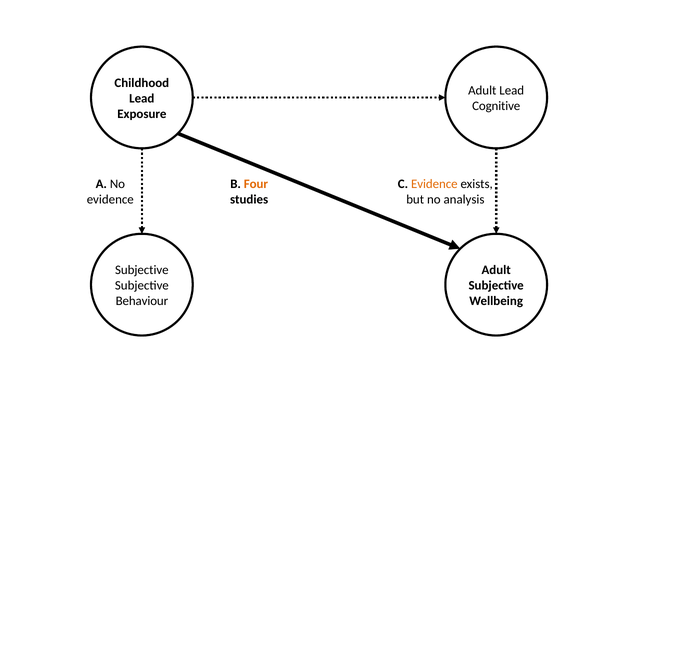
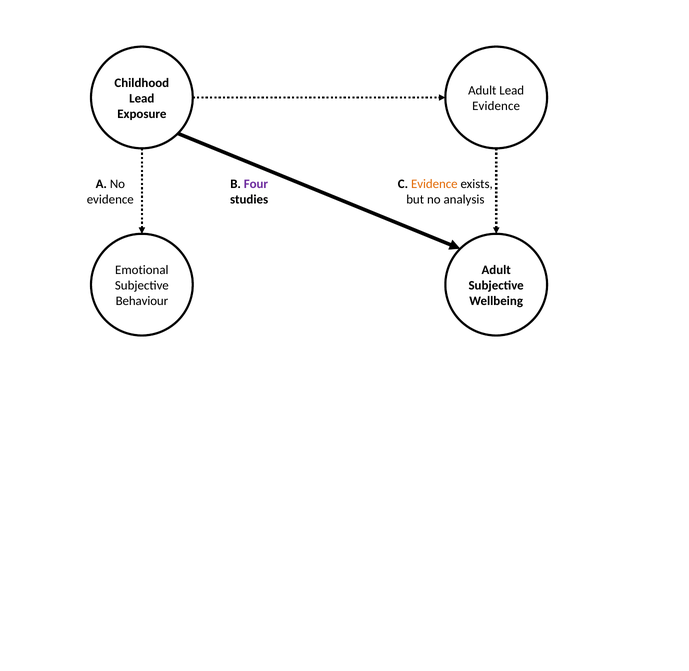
Cognitive at (496, 106): Cognitive -> Evidence
Four colour: orange -> purple
Subjective at (142, 270): Subjective -> Emotional
